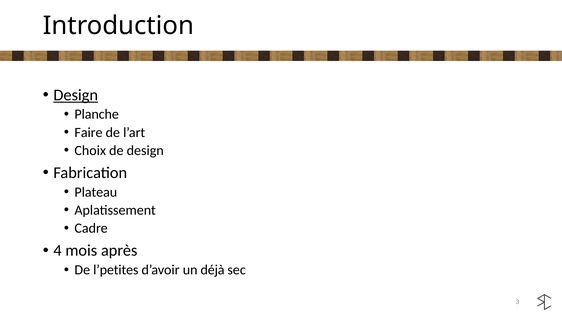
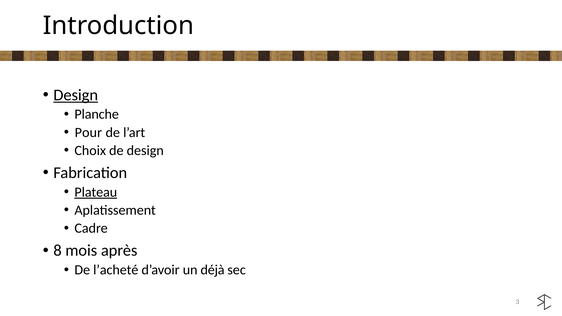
Faire: Faire -> Pour
Plateau underline: none -> present
4: 4 -> 8
l’petites: l’petites -> l’acheté
